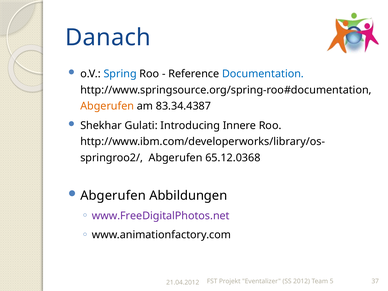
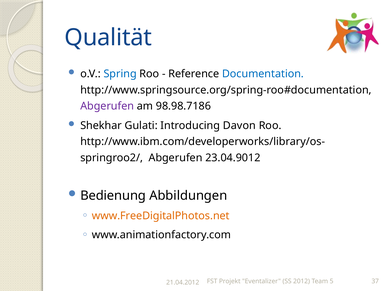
Danach: Danach -> Qualität
Abgerufen at (107, 106) colour: orange -> purple
83.34.4387: 83.34.4387 -> 98.98.7186
Innere: Innere -> Davon
65.12.0368: 65.12.0368 -> 23.04.9012
Abgerufen at (113, 196): Abgerufen -> Bedienung
www.FreeDigitalPhotos.net colour: purple -> orange
